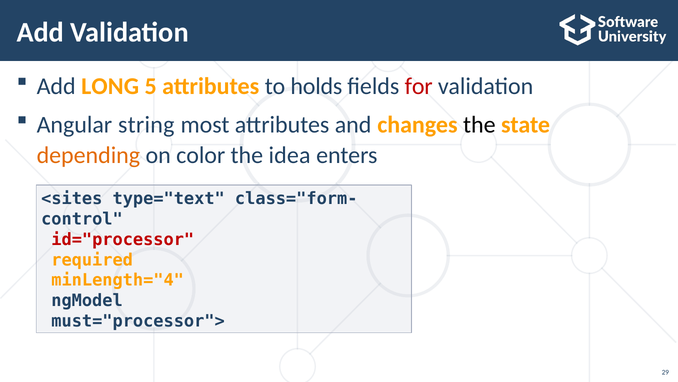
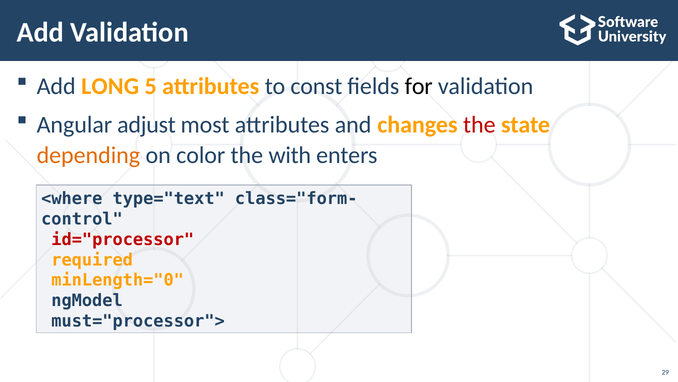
holds: holds -> const
for colour: red -> black
string: string -> adjust
the at (479, 125) colour: black -> red
idea: idea -> with
<sites: <sites -> <where
minLength="4: minLength="4 -> minLength="0
